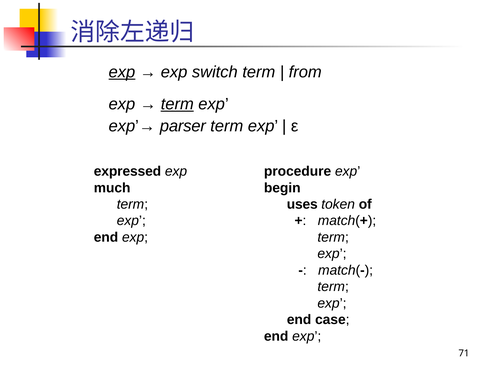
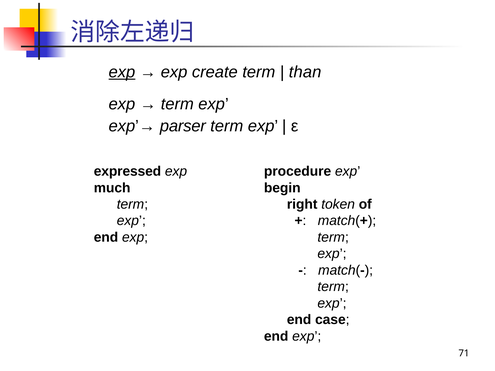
switch: switch -> create
from: from -> than
term at (177, 104) underline: present -> none
uses: uses -> right
